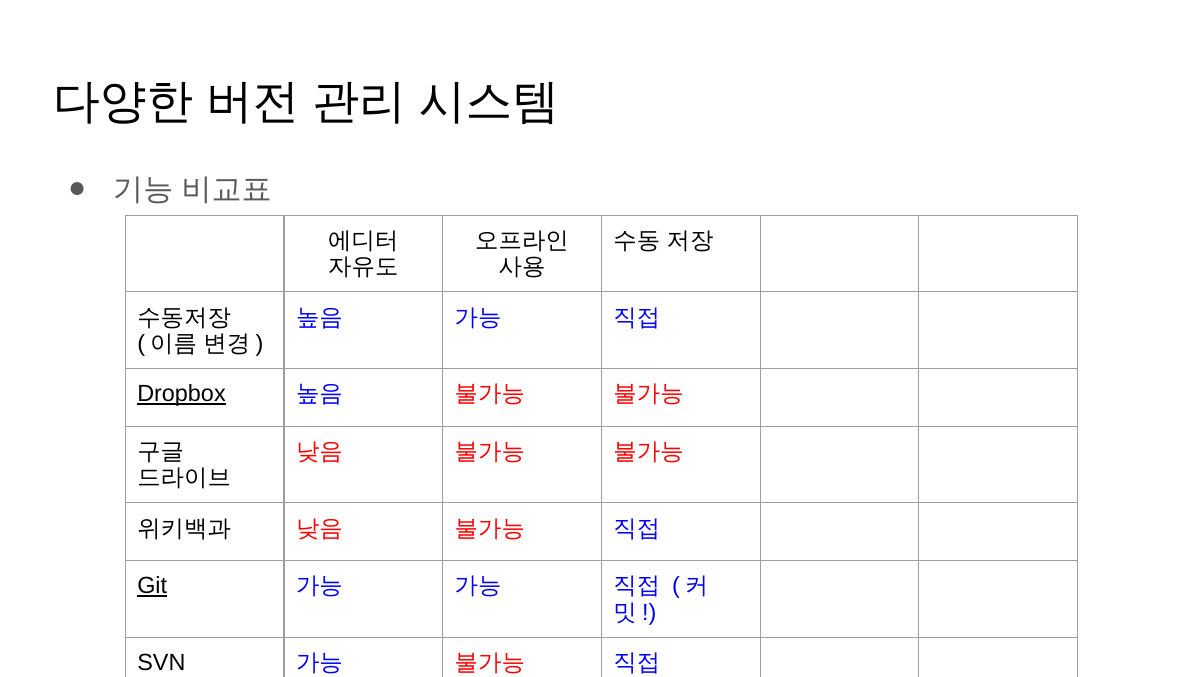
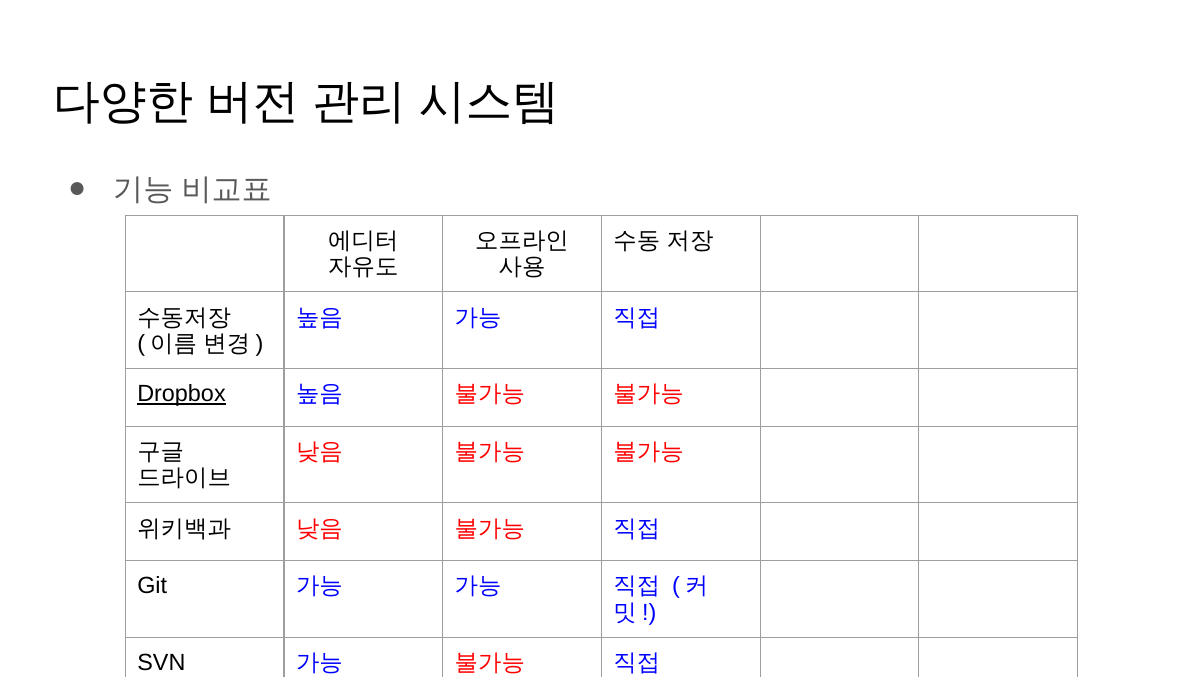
Git underline: present -> none
